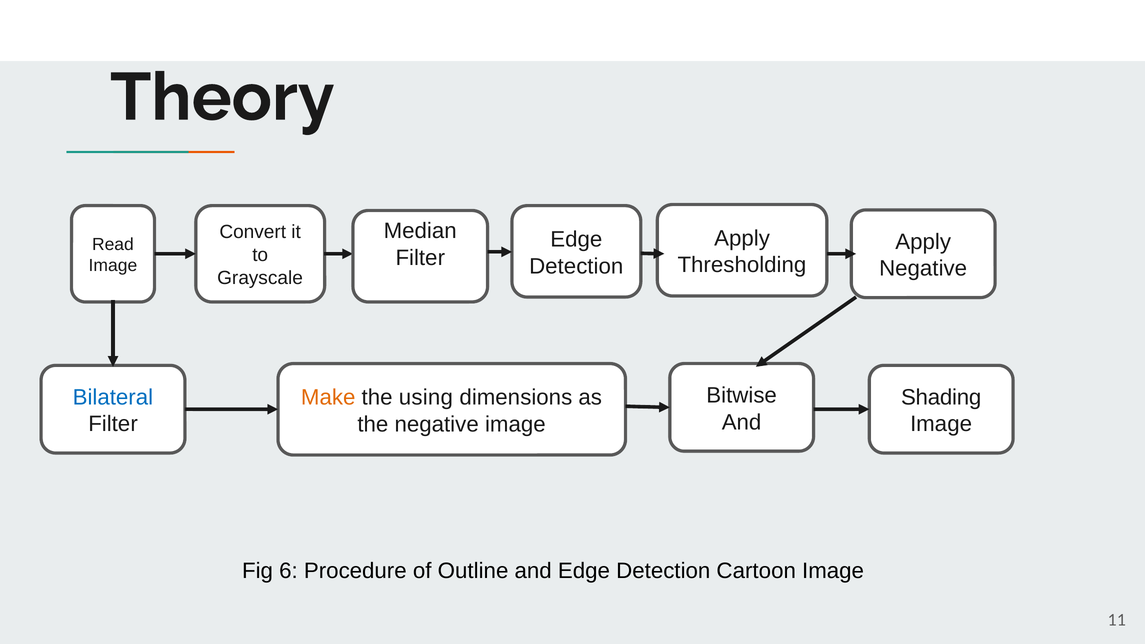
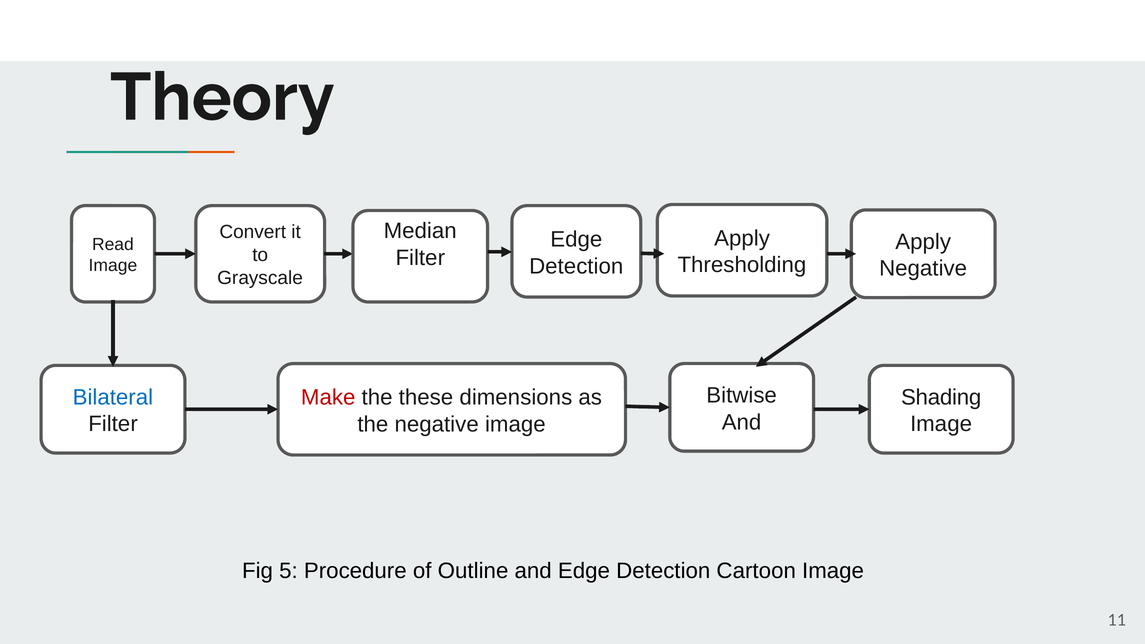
Make colour: orange -> red
using: using -> these
6: 6 -> 5
